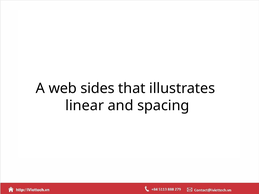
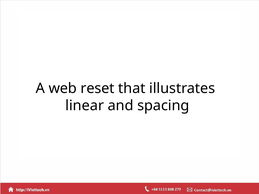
sides: sides -> reset
